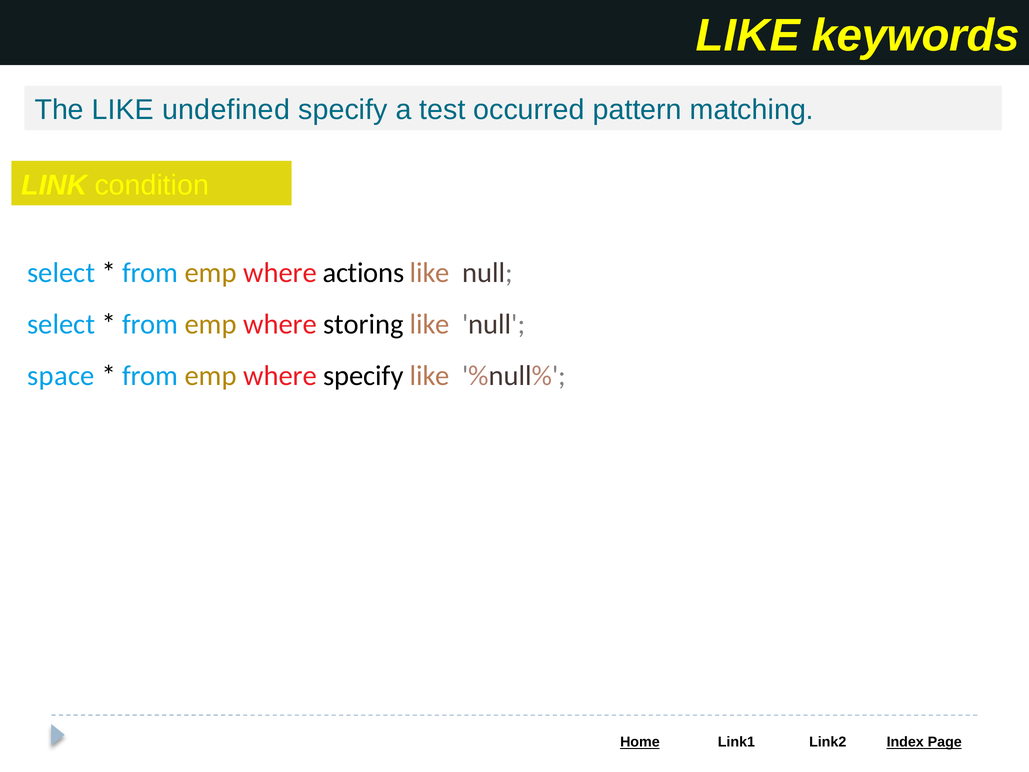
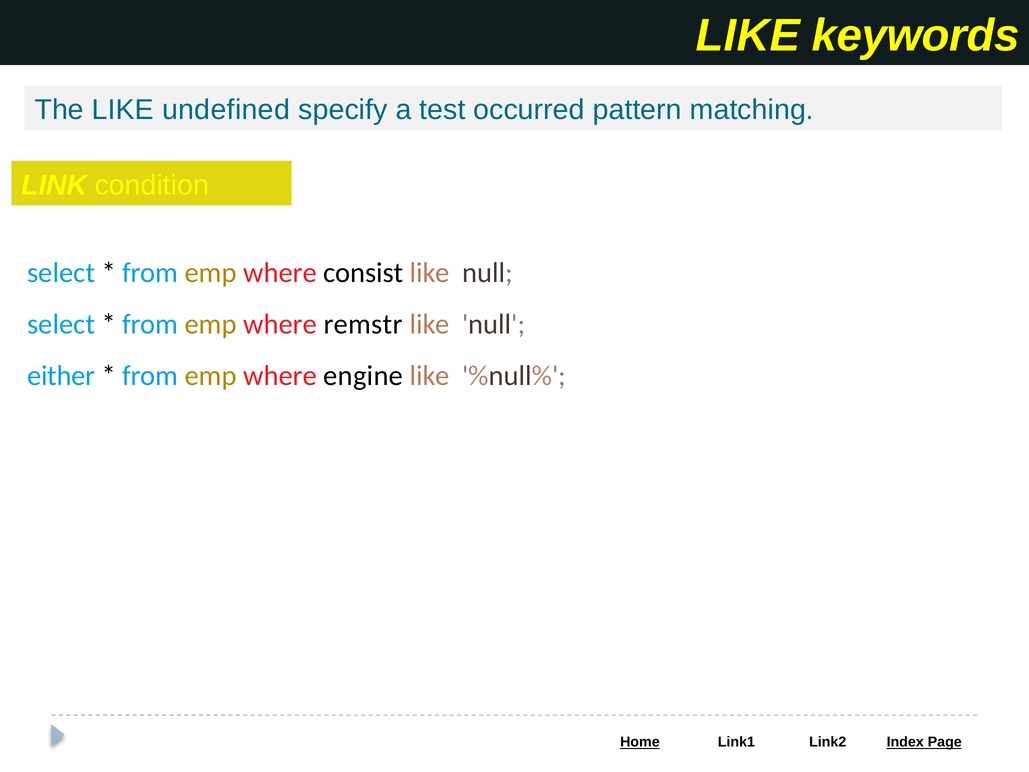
actions: actions -> consist
storing: storing -> remstr
space: space -> either
where specify: specify -> engine
